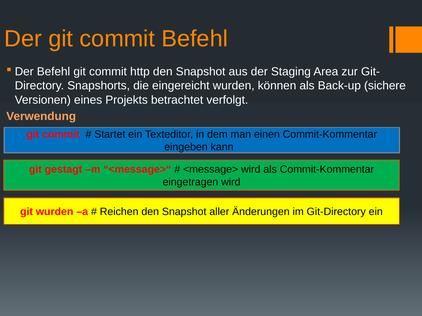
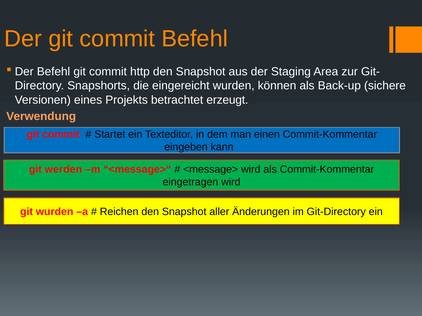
verfolgt: verfolgt -> erzeugt
gestagt: gestagt -> werden
